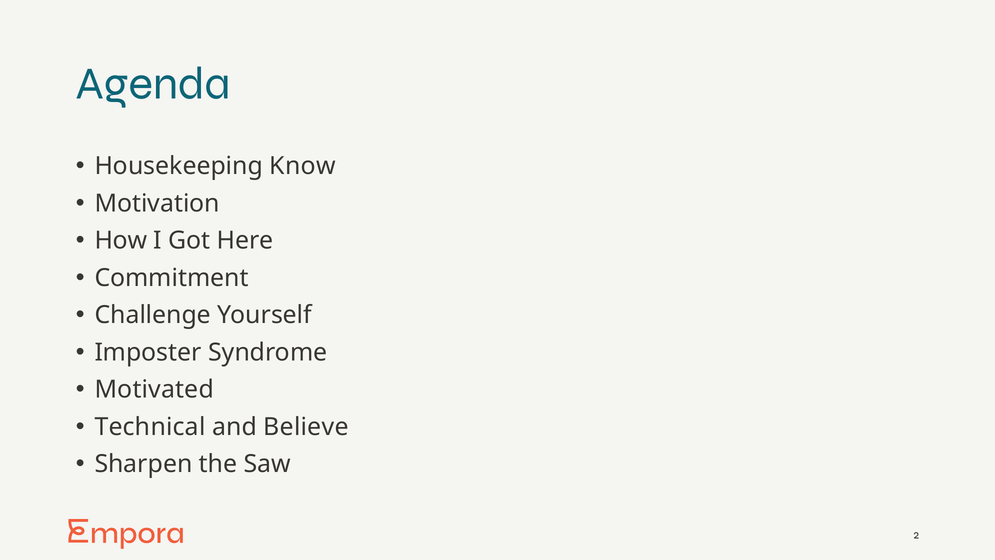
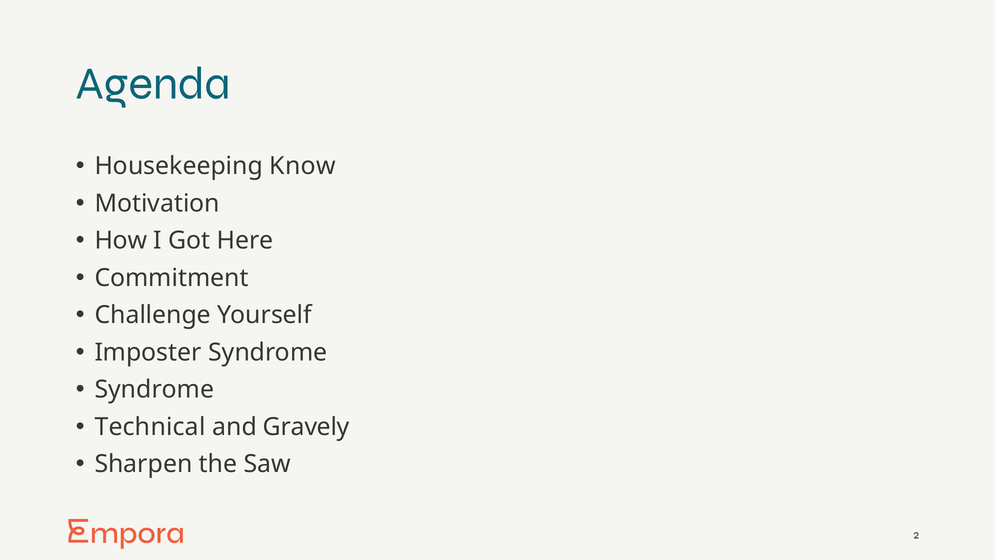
Motivated at (154, 389): Motivated -> Syndrome
Believe: Believe -> Gravely
